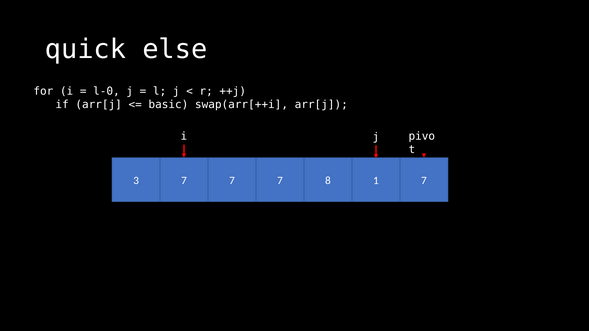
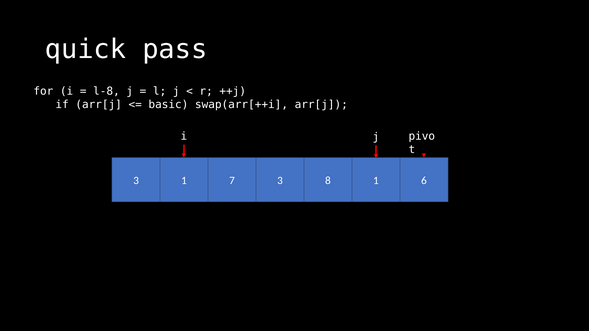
else: else -> pass
l-0: l-0 -> l-8
3 7: 7 -> 1
7 at (280, 181): 7 -> 3
1 7: 7 -> 6
